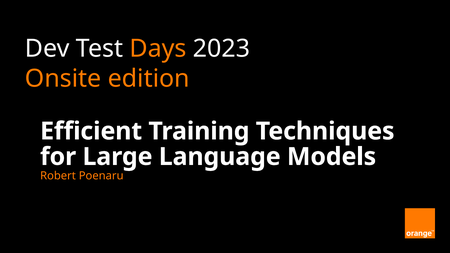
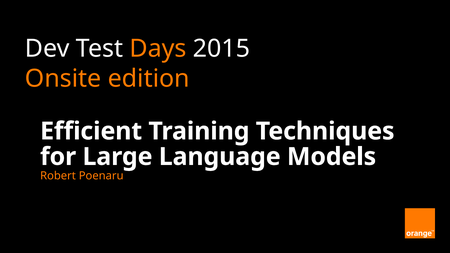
2023: 2023 -> 2015
